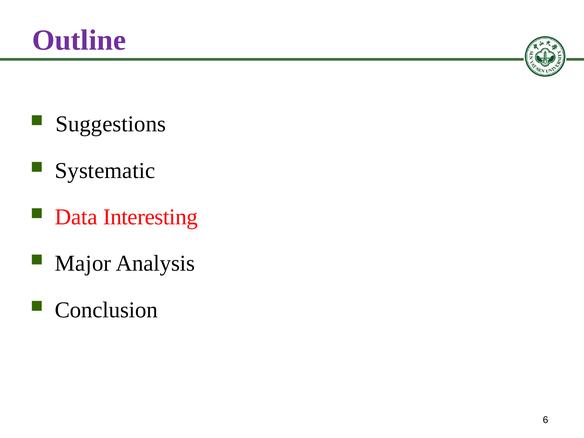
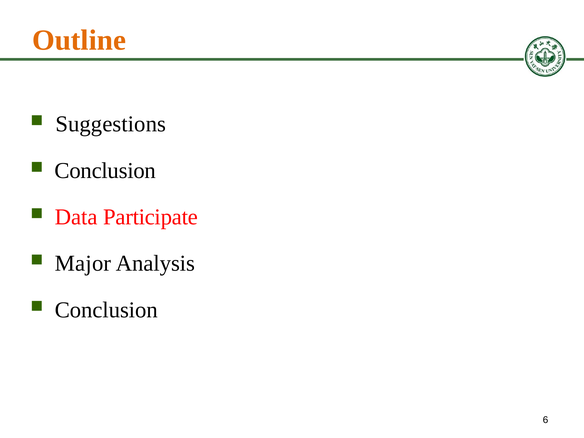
Outline colour: purple -> orange
Systematic at (105, 171): Systematic -> Conclusion
Interesting: Interesting -> Participate
